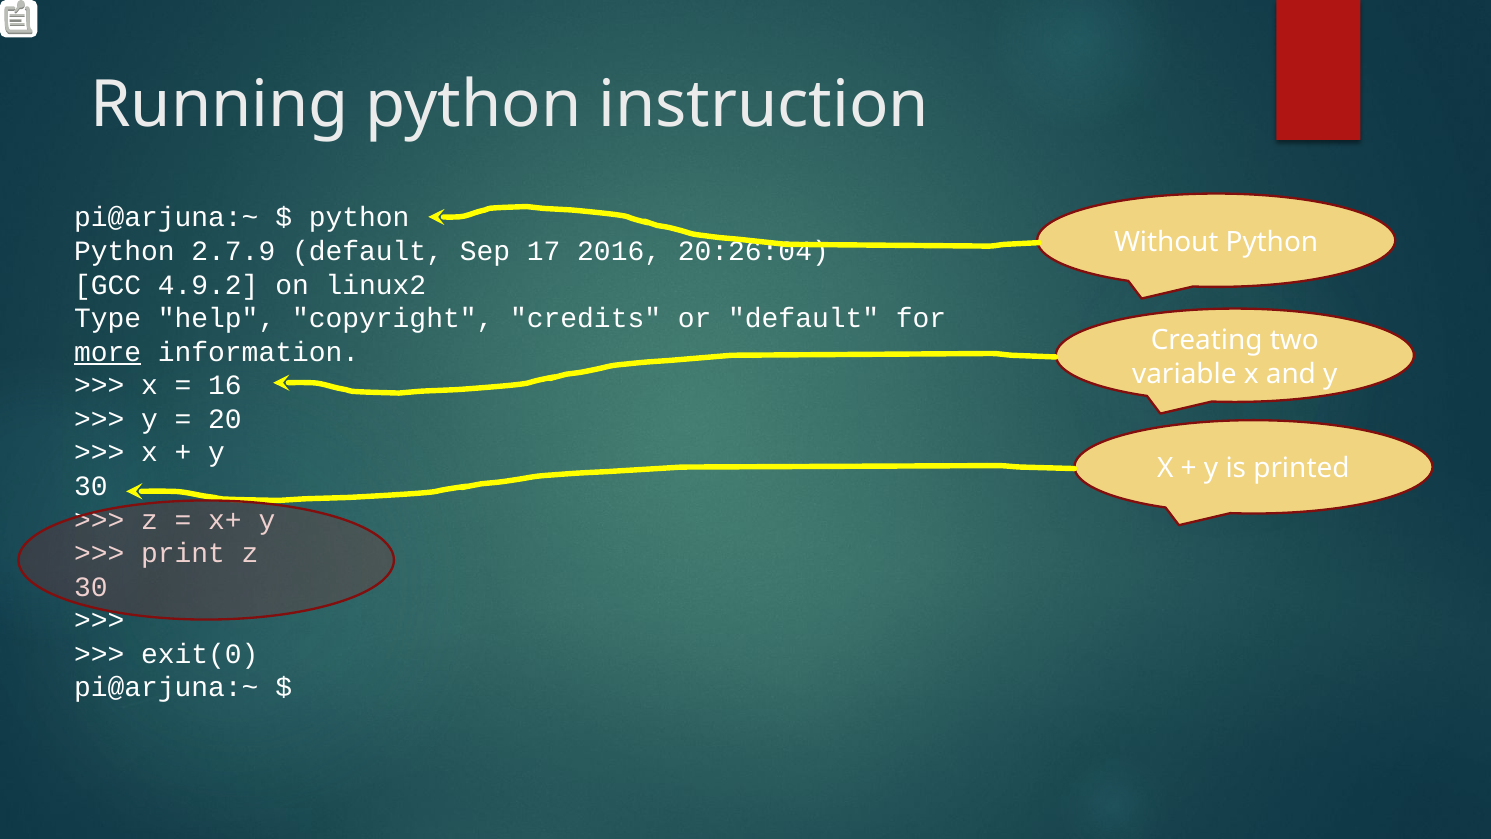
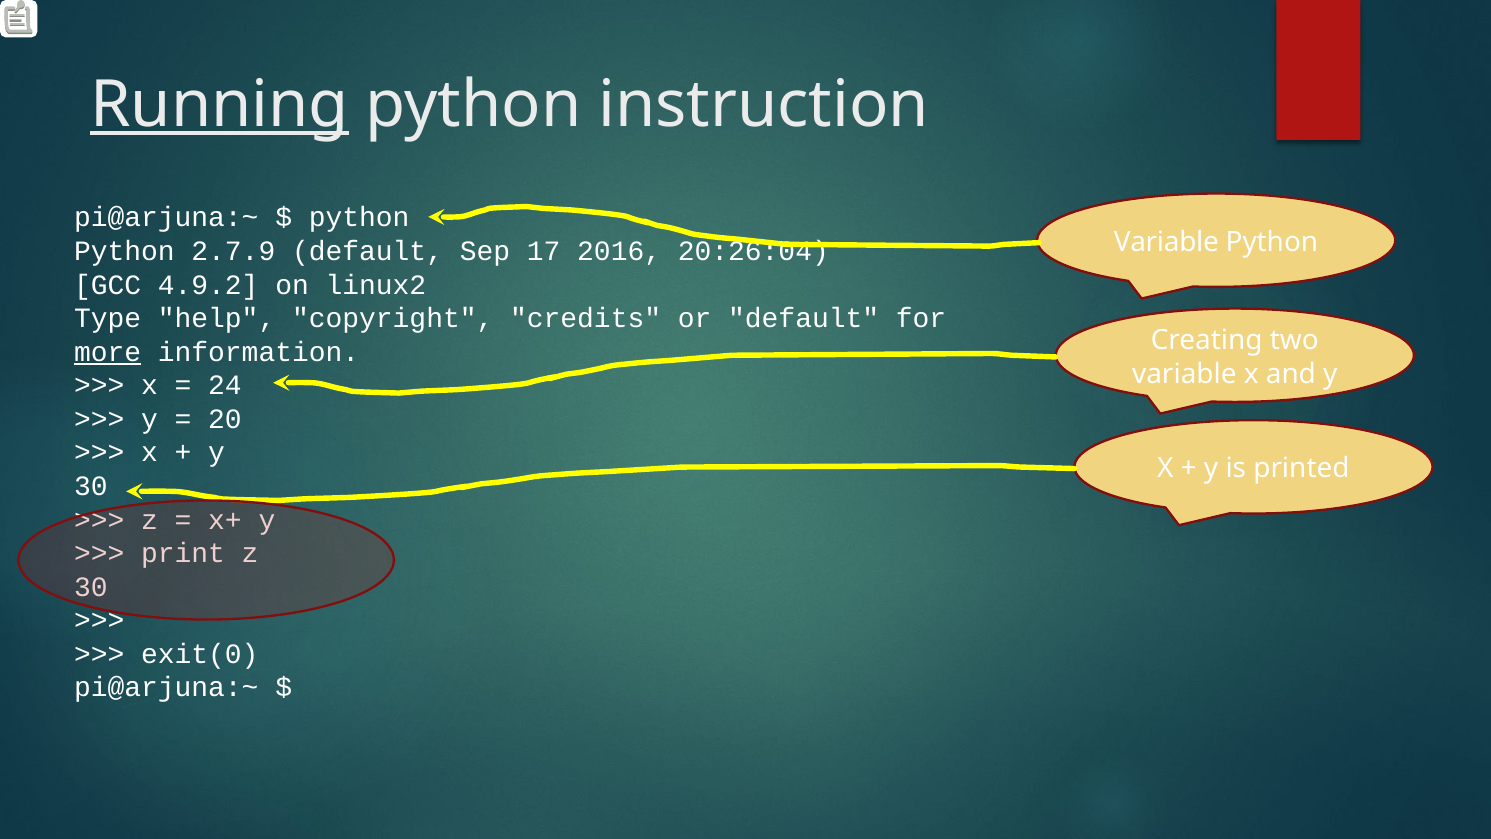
Running underline: none -> present
Without at (1166, 242): Without -> Variable
16: 16 -> 24
